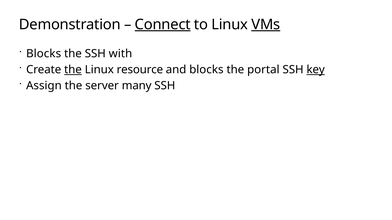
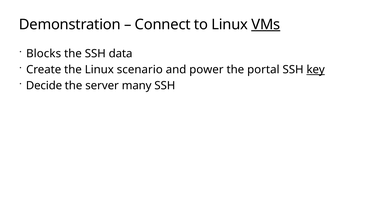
Connect underline: present -> none
with: with -> data
the at (73, 70) underline: present -> none
resource: resource -> scenario
and blocks: blocks -> power
Assign: Assign -> Decide
